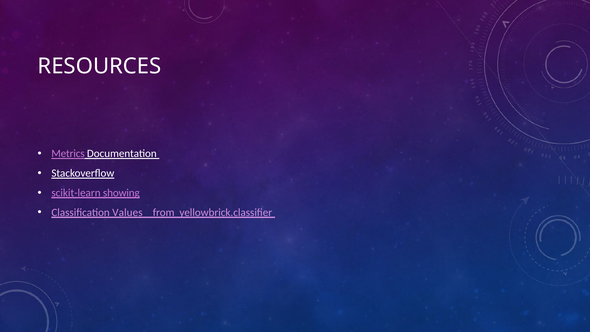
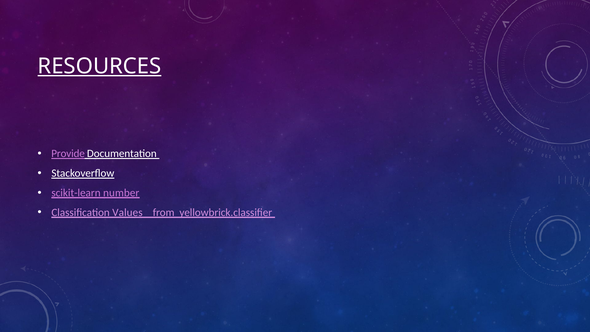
RESOURCES underline: none -> present
Metrics: Metrics -> Provide
showing: showing -> number
